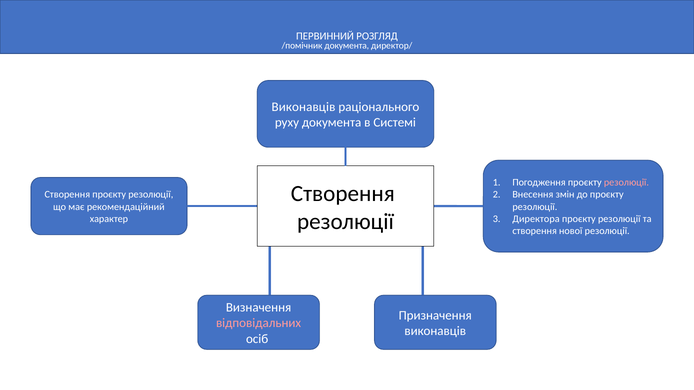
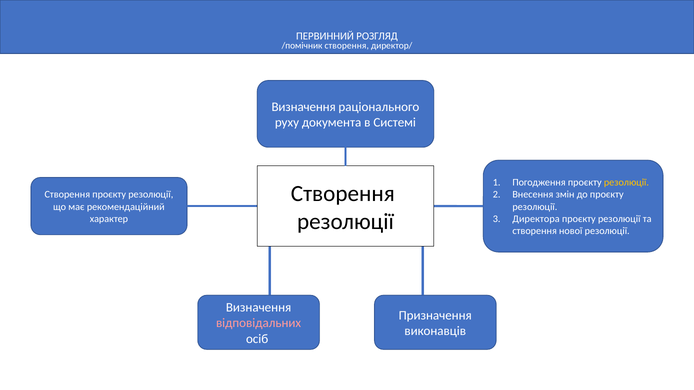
/помічник документа: документа -> створення
Виконавців at (303, 107): Виконавців -> Визначення
резолюції at (626, 183) colour: pink -> yellow
